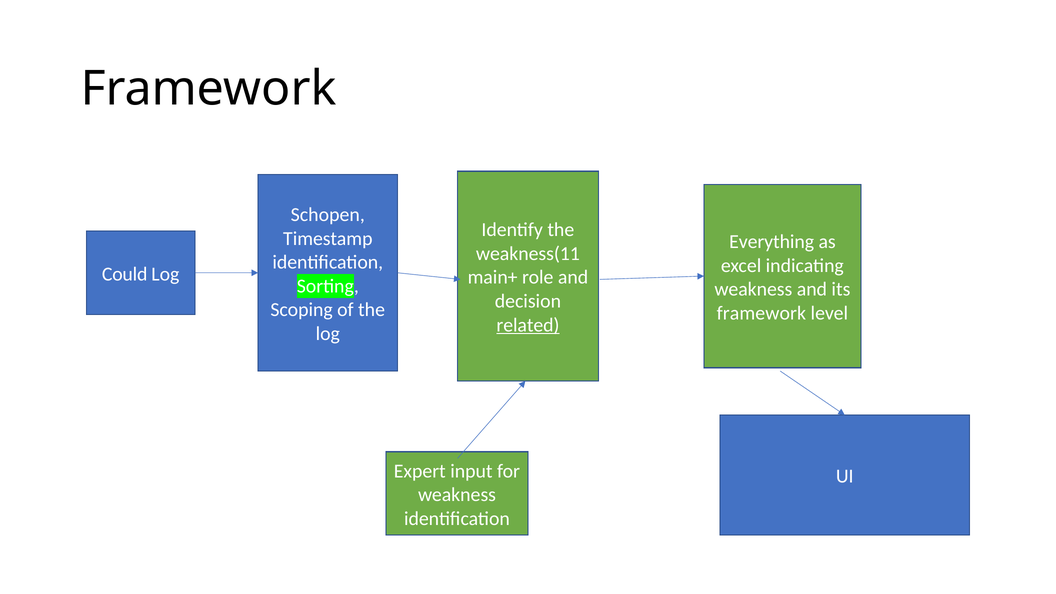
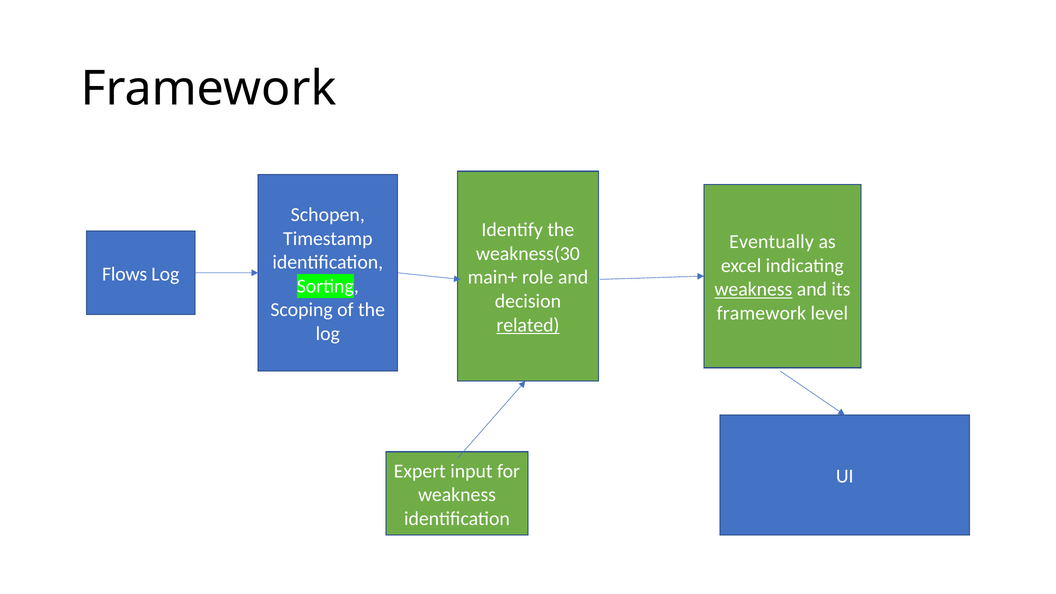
Everything: Everything -> Eventually
weakness(11: weakness(11 -> weakness(30
Could: Could -> Flows
weakness at (753, 289) underline: none -> present
